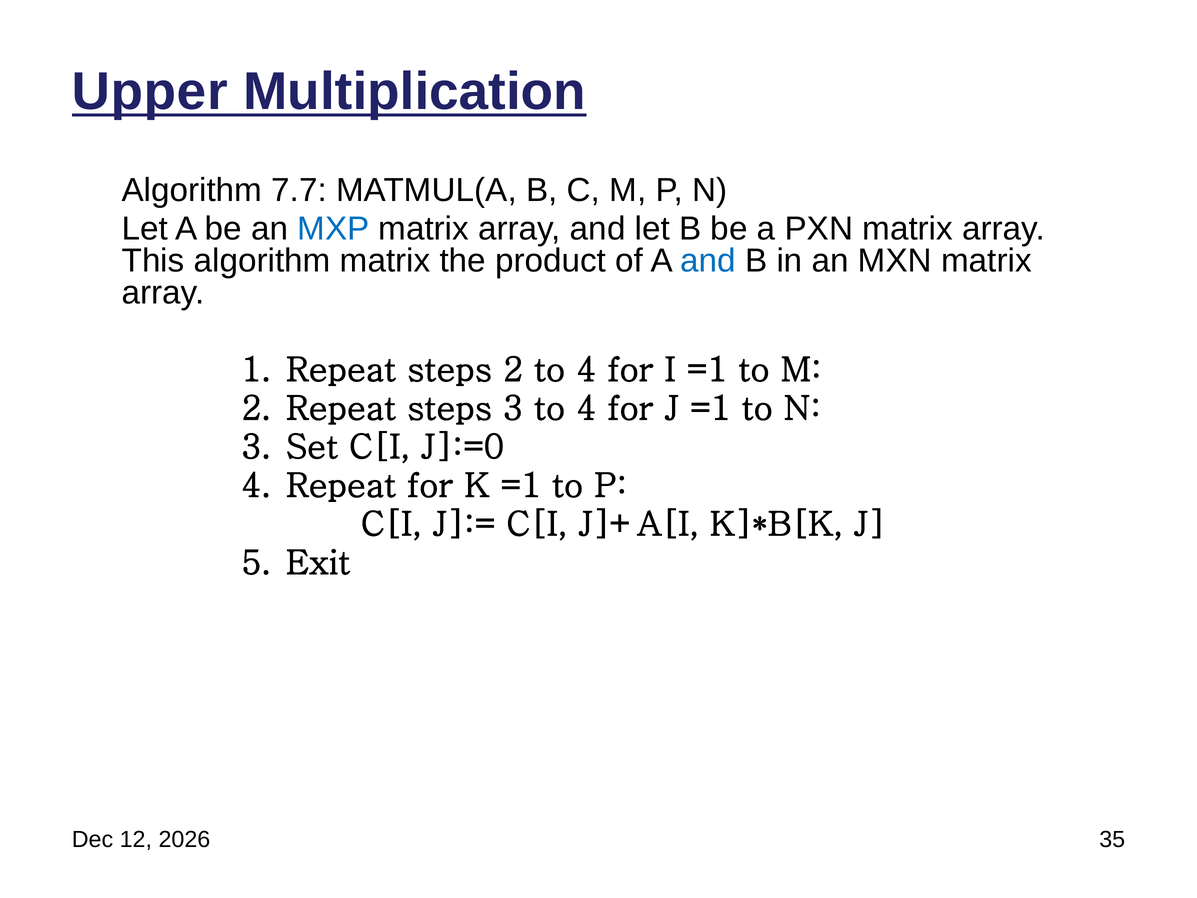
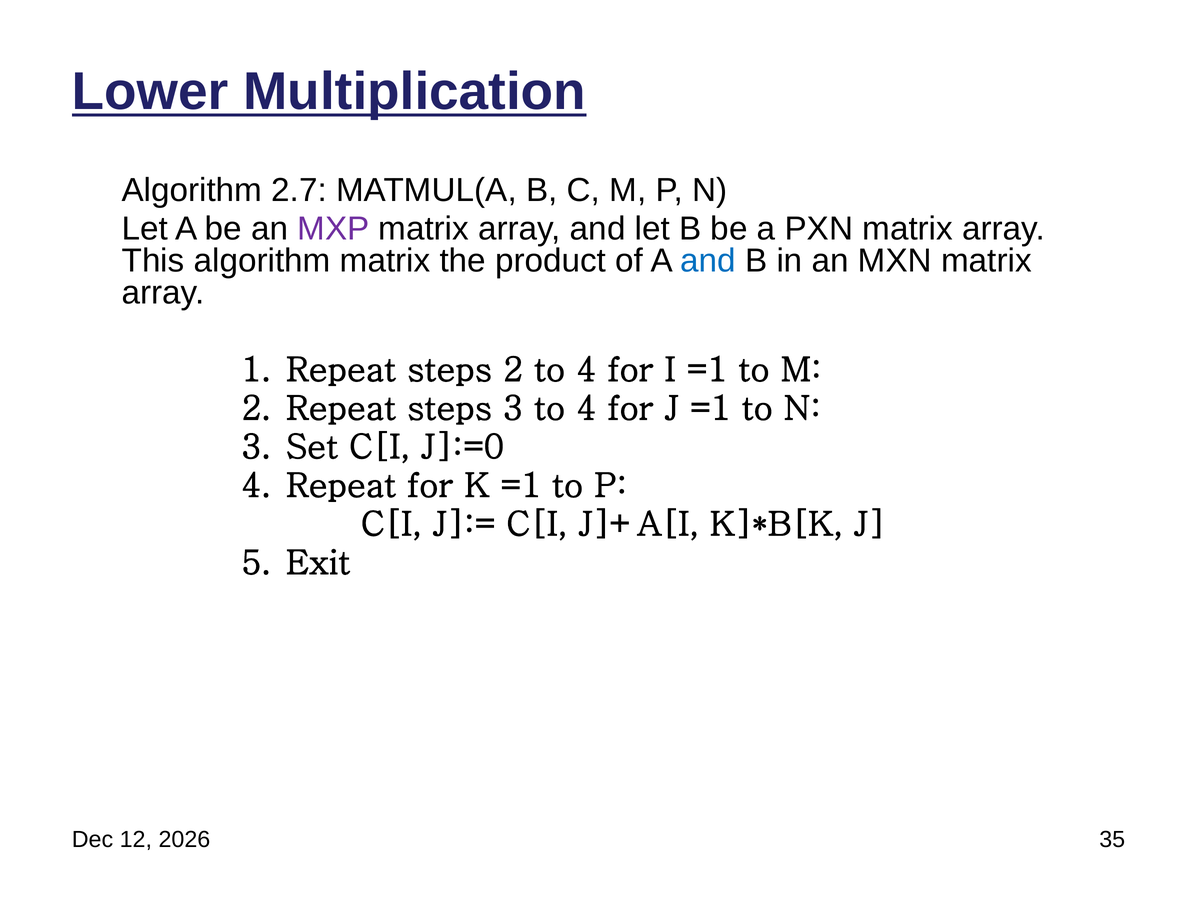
Upper: Upper -> Lower
7.7: 7.7 -> 2.7
MXP colour: blue -> purple
